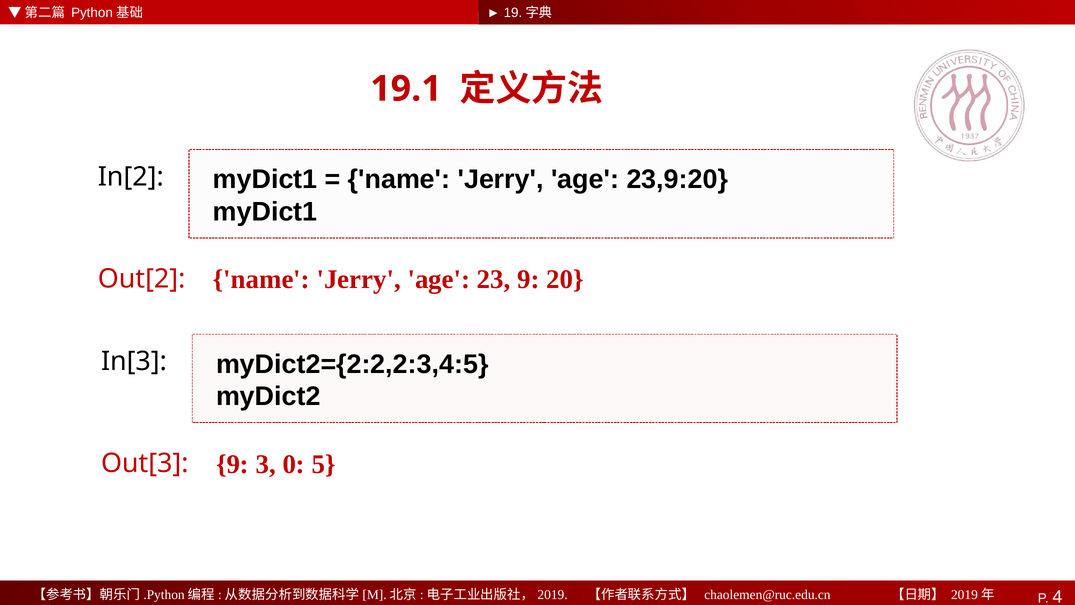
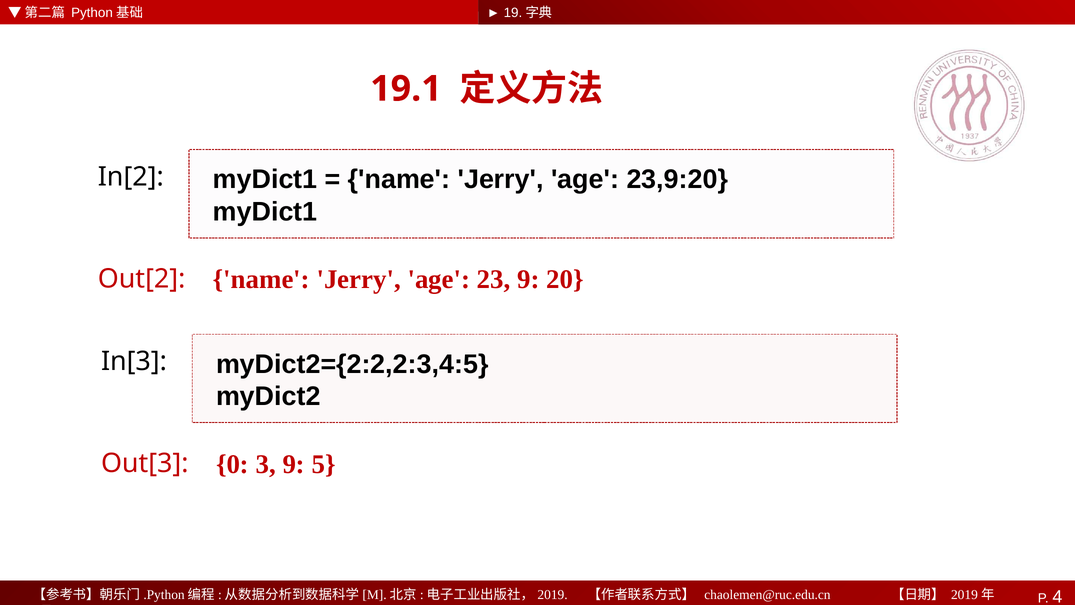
Out[3 9: 9 -> 0
3 0: 0 -> 9
